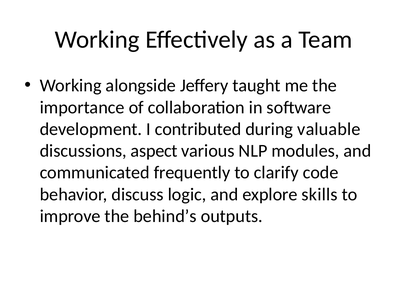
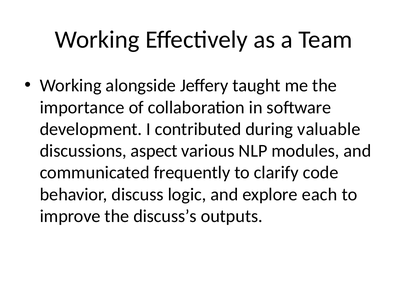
skills: skills -> each
behind’s: behind’s -> discuss’s
